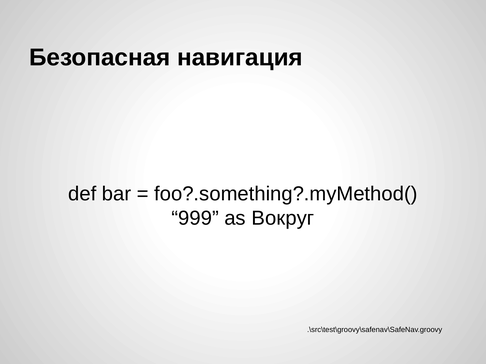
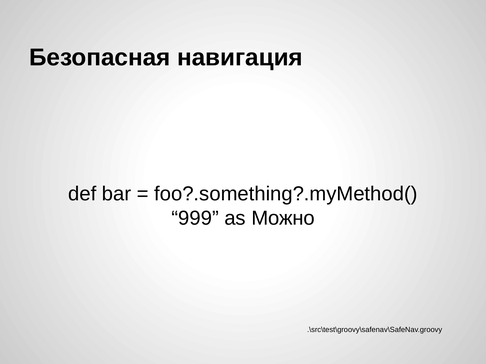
Вокруг: Вокруг -> Можно
